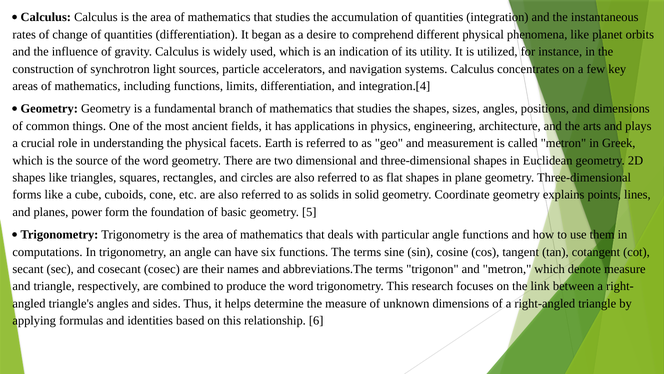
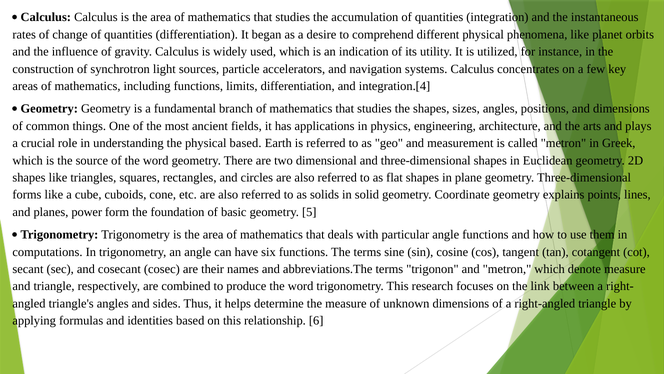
physical facets: facets -> based
